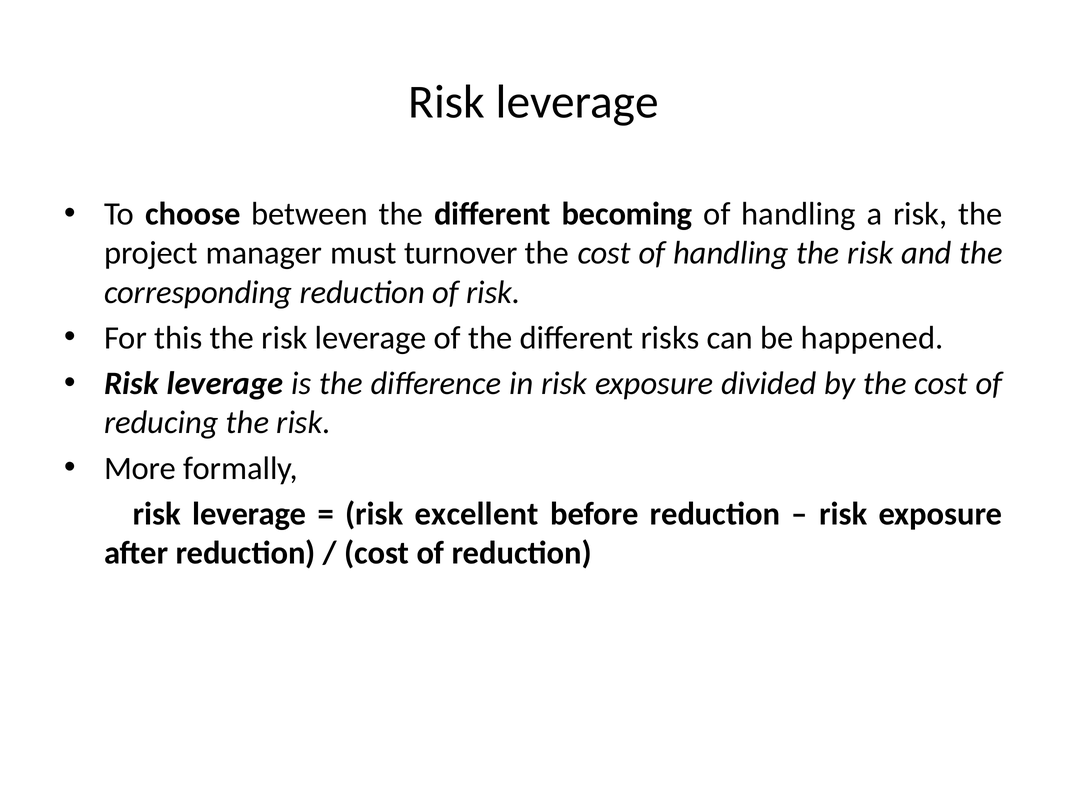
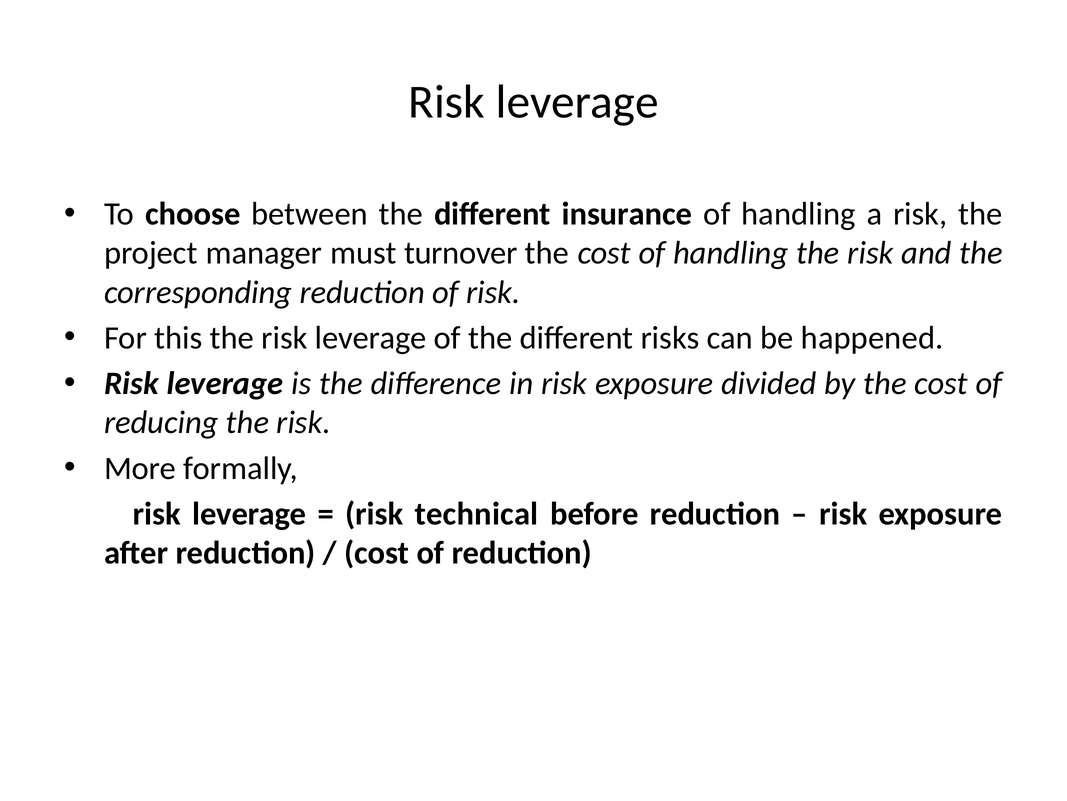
becoming: becoming -> insurance
excellent: excellent -> technical
